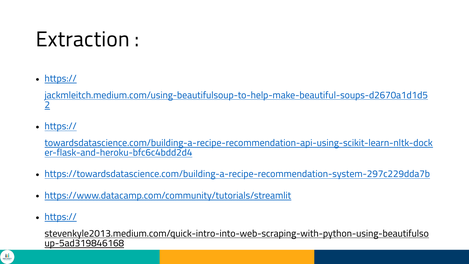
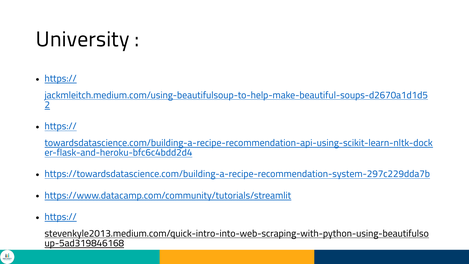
Extraction: Extraction -> University
